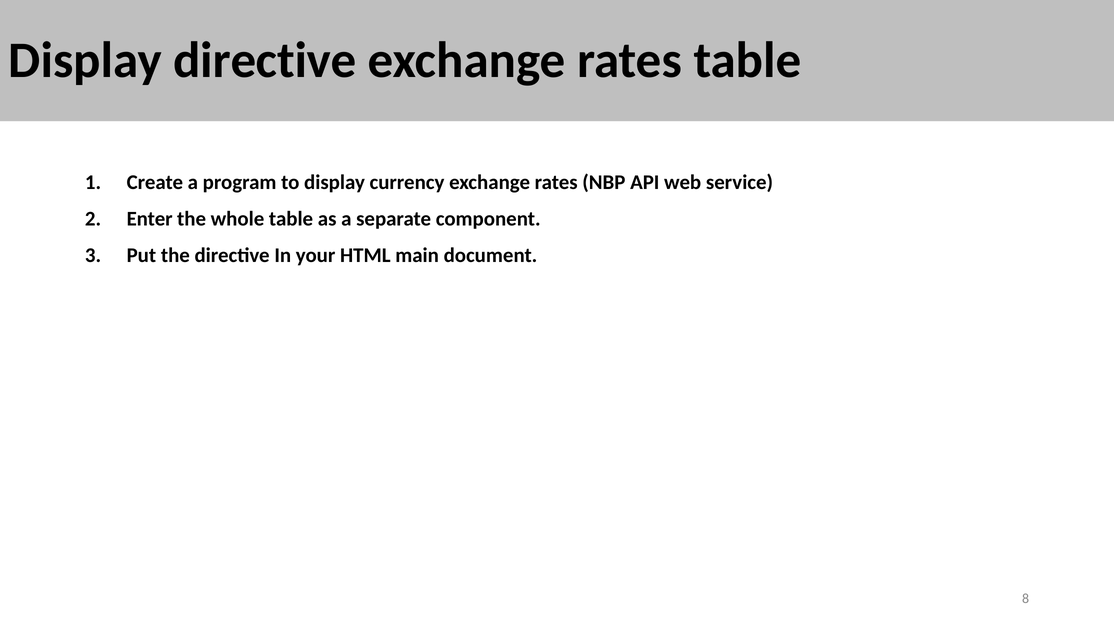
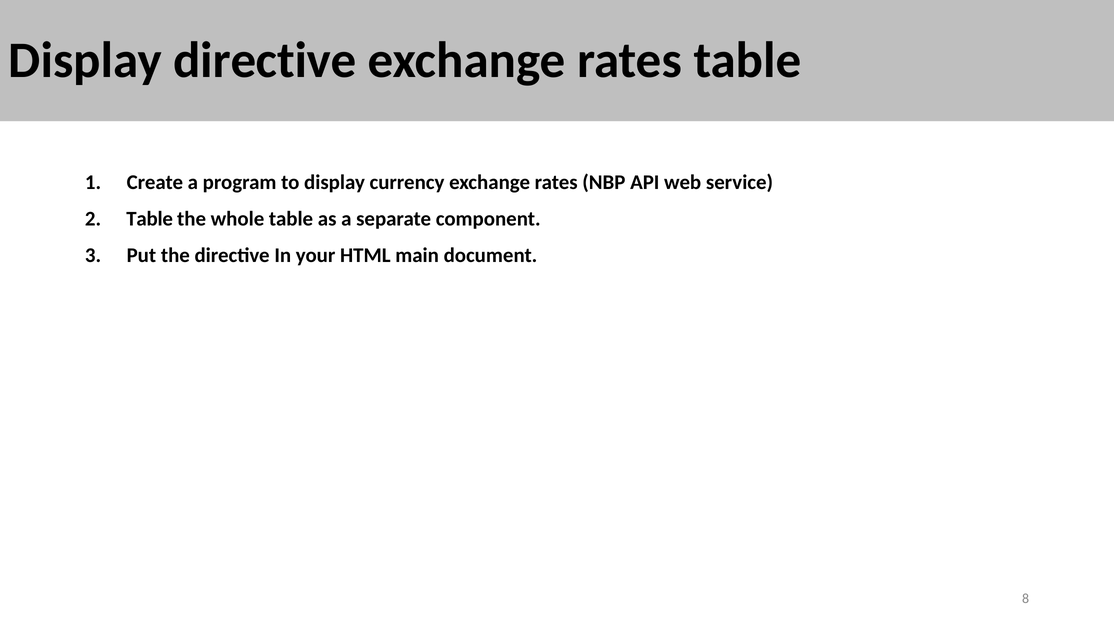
Enter at (150, 219): Enter -> Table
